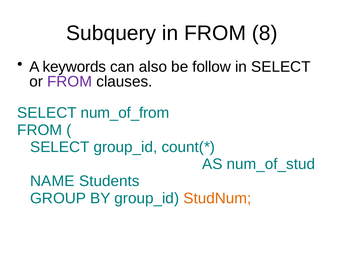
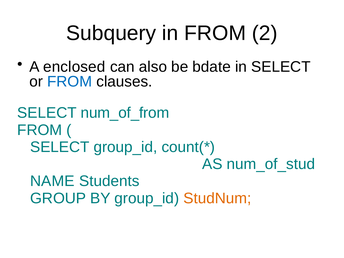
8: 8 -> 2
keywords: keywords -> enclosed
follow: follow -> bdate
FROM at (70, 82) colour: purple -> blue
